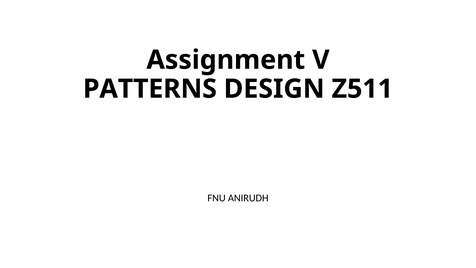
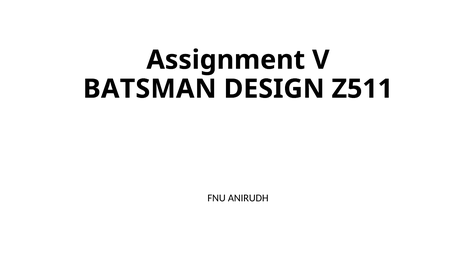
PATTERNS: PATTERNS -> BATSMAN
